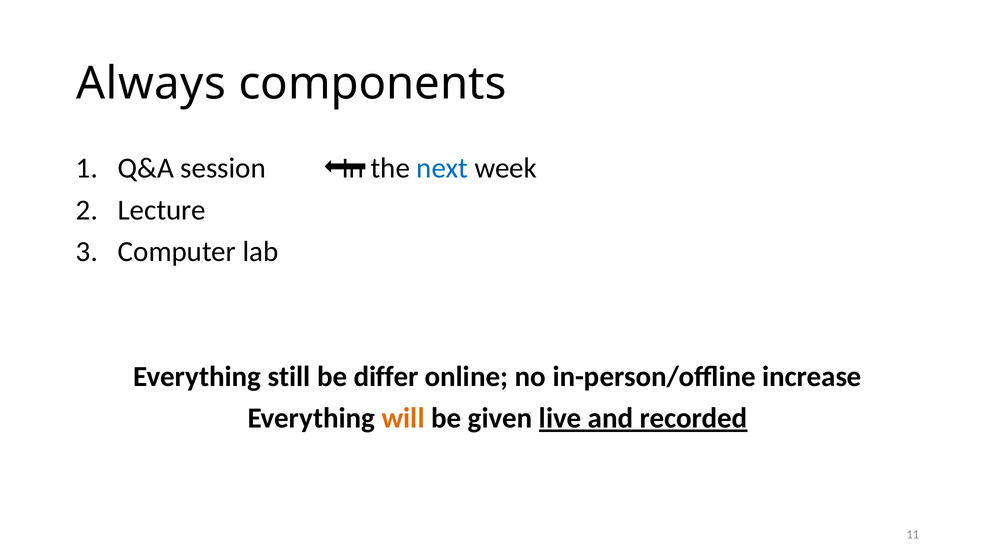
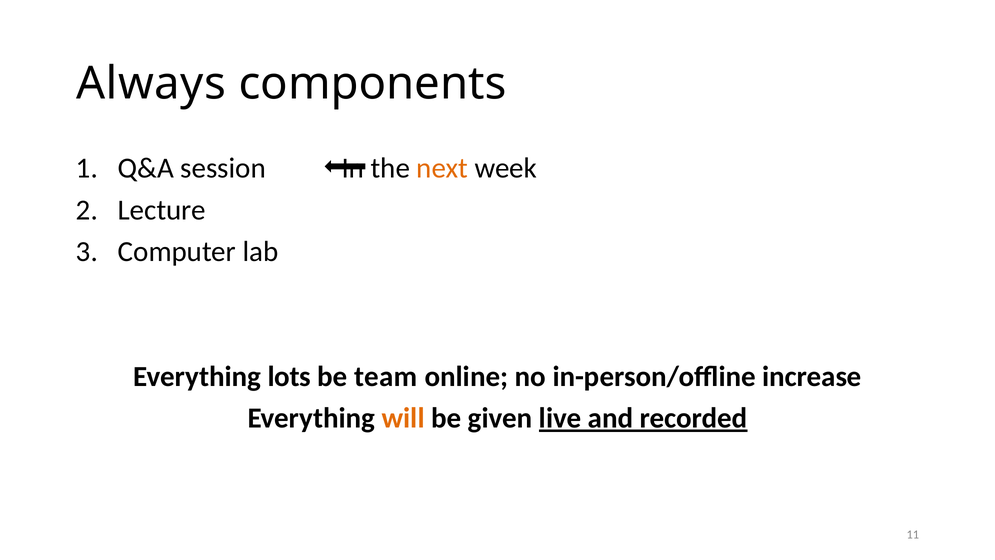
next colour: blue -> orange
still: still -> lots
differ: differ -> team
